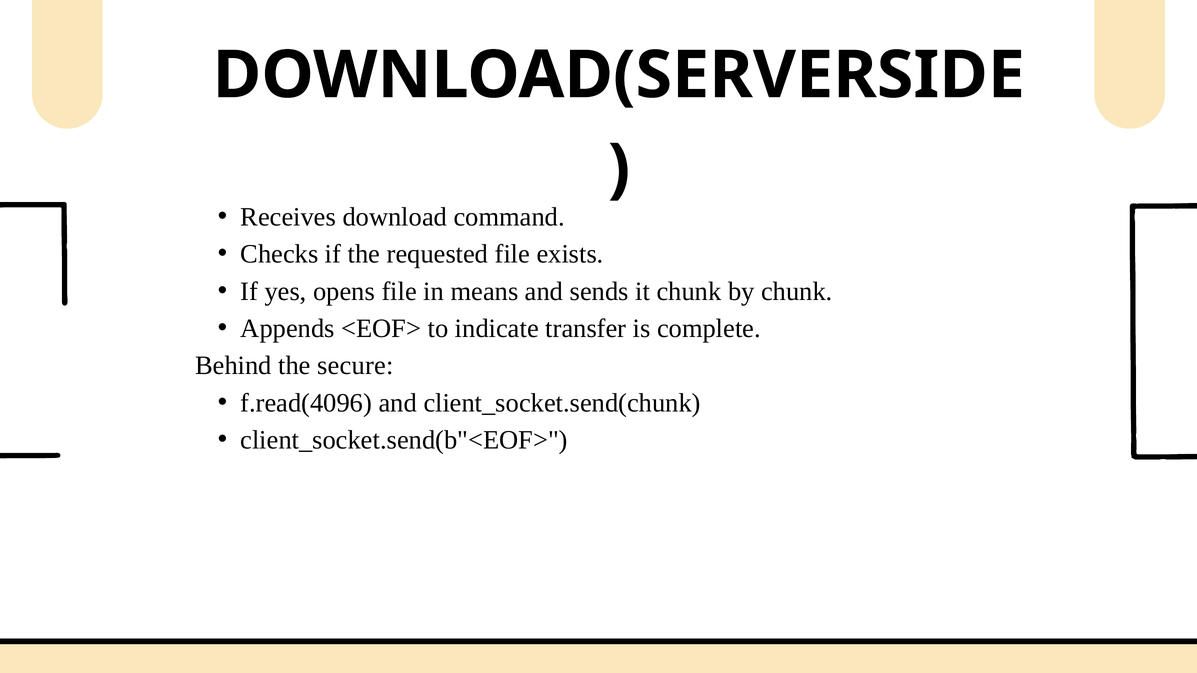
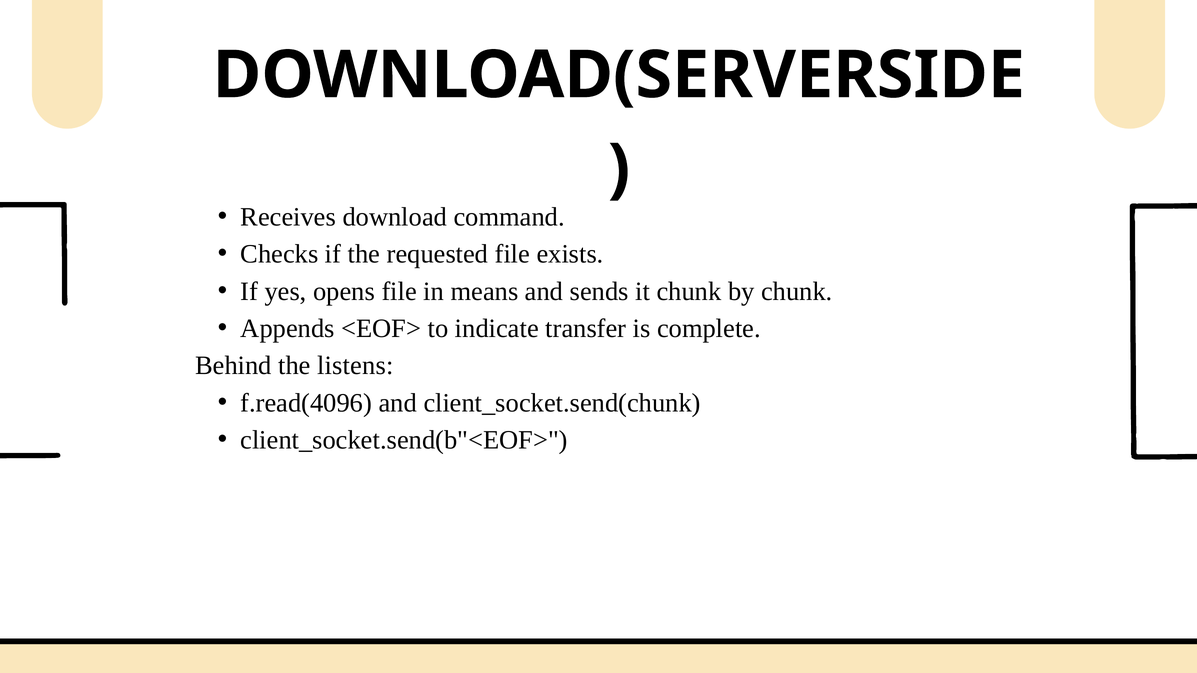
secure: secure -> listens
